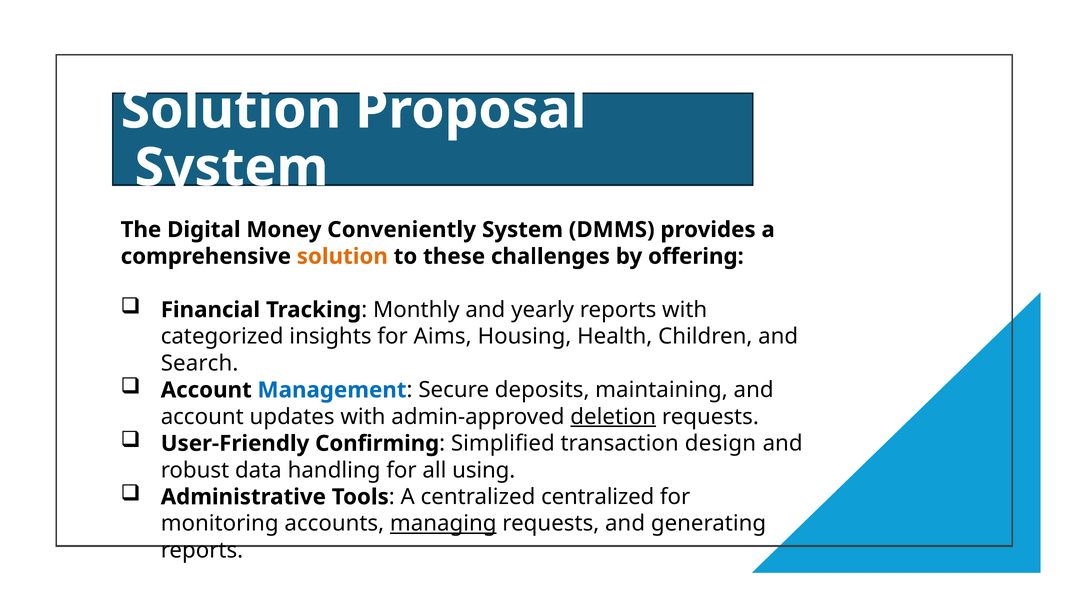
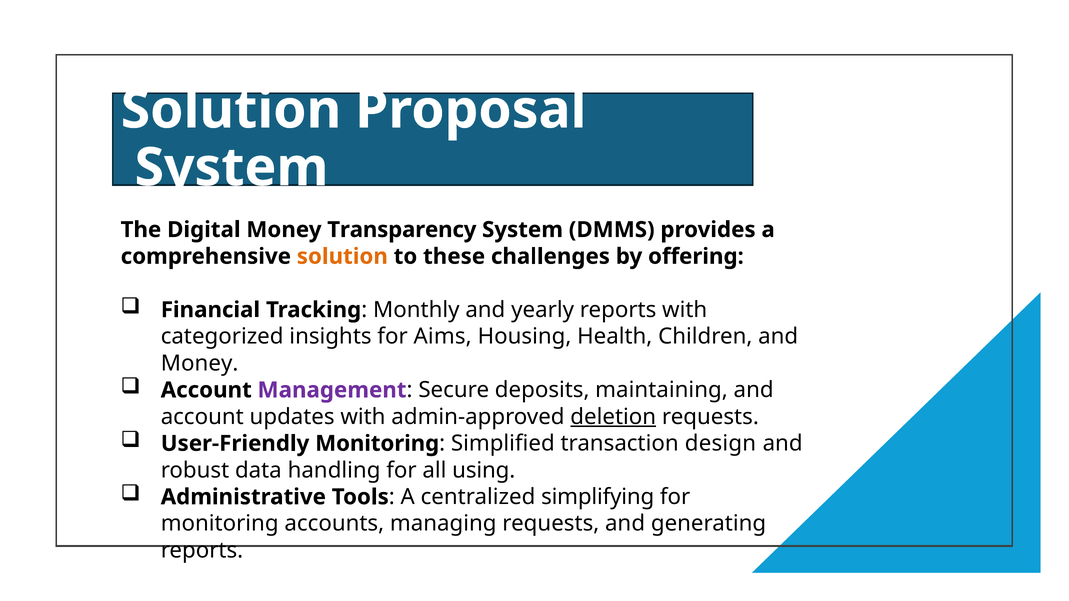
Conveniently: Conveniently -> Transparency
Search at (200, 363): Search -> Money
Management colour: blue -> purple
User-Friendly Confirming: Confirming -> Monitoring
centralized centralized: centralized -> simplifying
managing underline: present -> none
